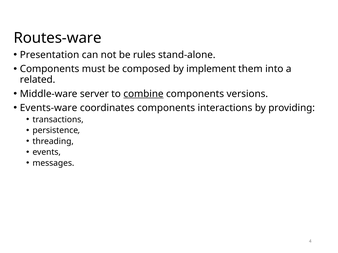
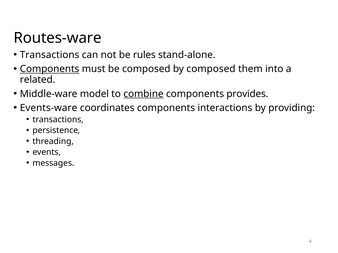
Presentation at (50, 55): Presentation -> Transactions
Components at (50, 69) underline: none -> present
by implement: implement -> composed
server: server -> model
versions: versions -> provides
